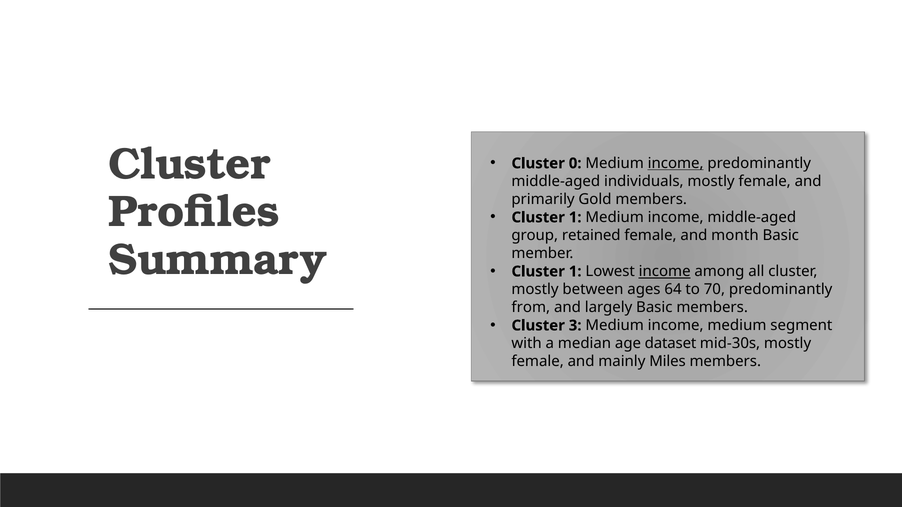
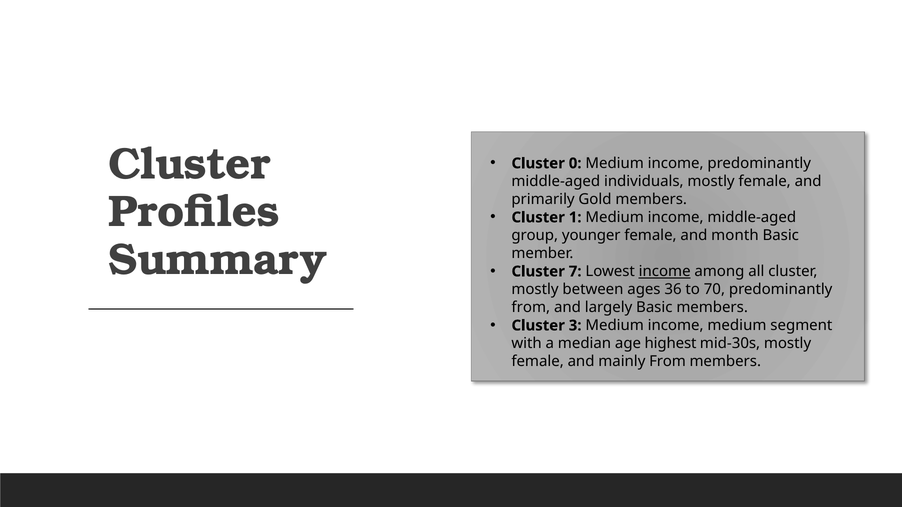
income at (676, 163) underline: present -> none
retained: retained -> younger
1 at (575, 272): 1 -> 7
64: 64 -> 36
dataset: dataset -> highest
mainly Miles: Miles -> From
